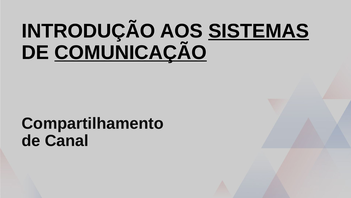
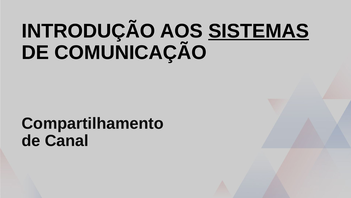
COMUNICAÇÃO underline: present -> none
